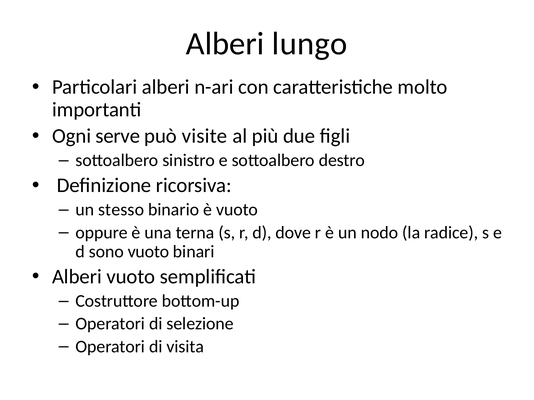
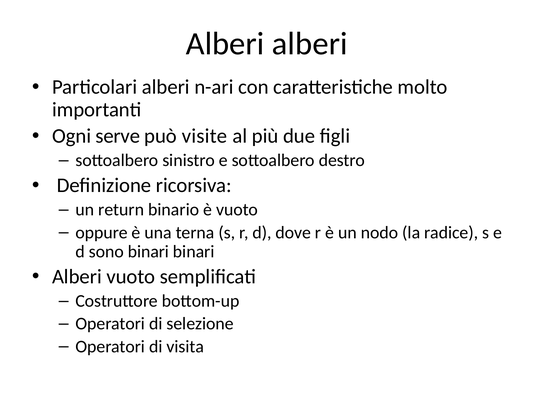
Alberi lungo: lungo -> alberi
stesso: stesso -> return
sono vuoto: vuoto -> binari
